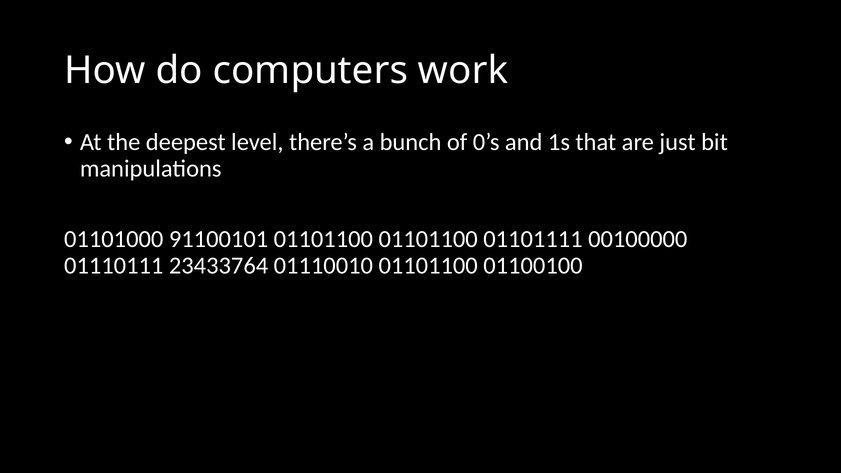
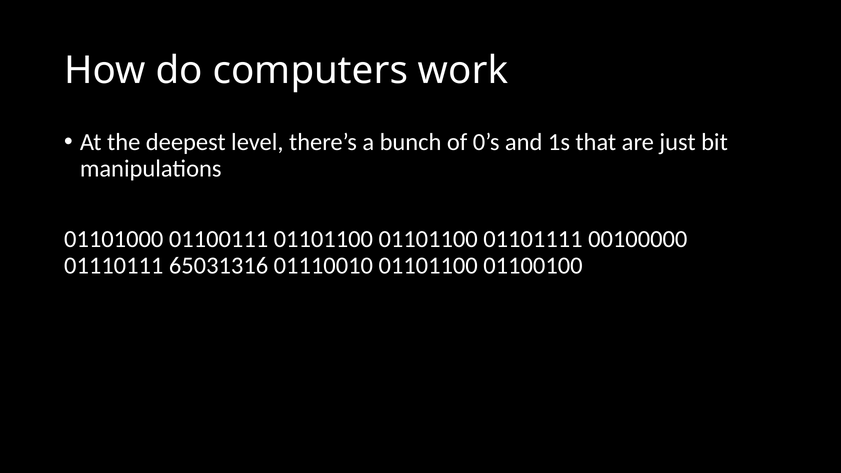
91100101: 91100101 -> 01100111
23433764: 23433764 -> 65031316
